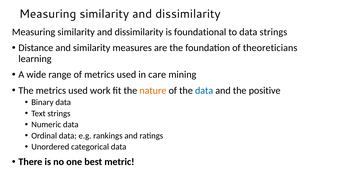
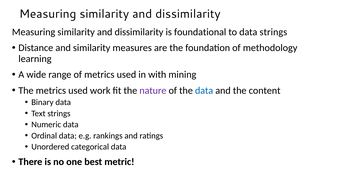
theoreticians: theoreticians -> methodology
care: care -> with
nature colour: orange -> purple
positive: positive -> content
